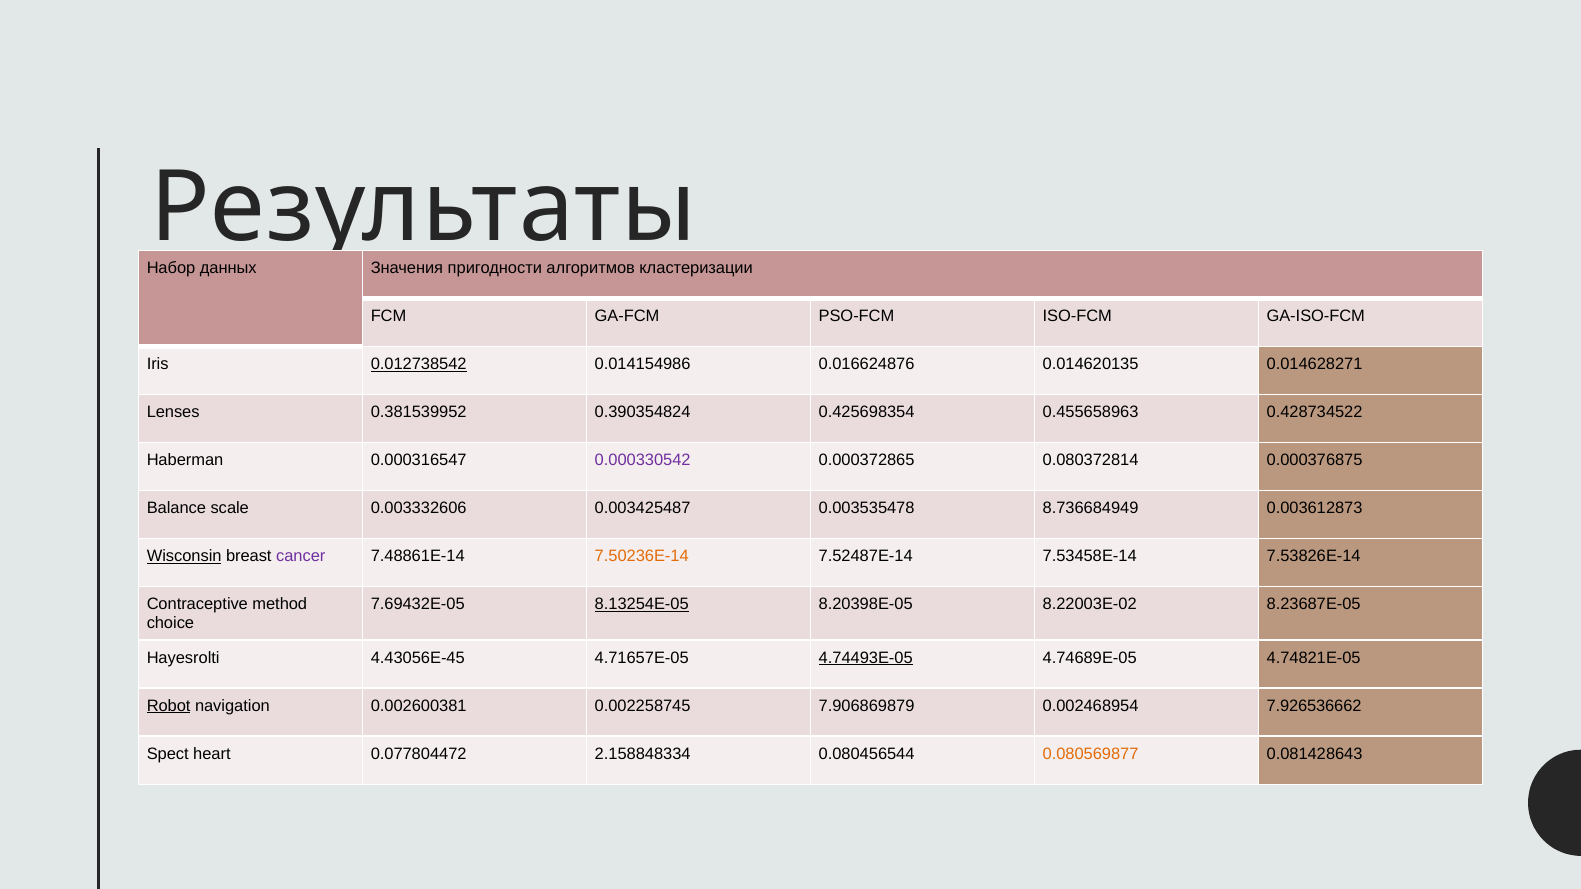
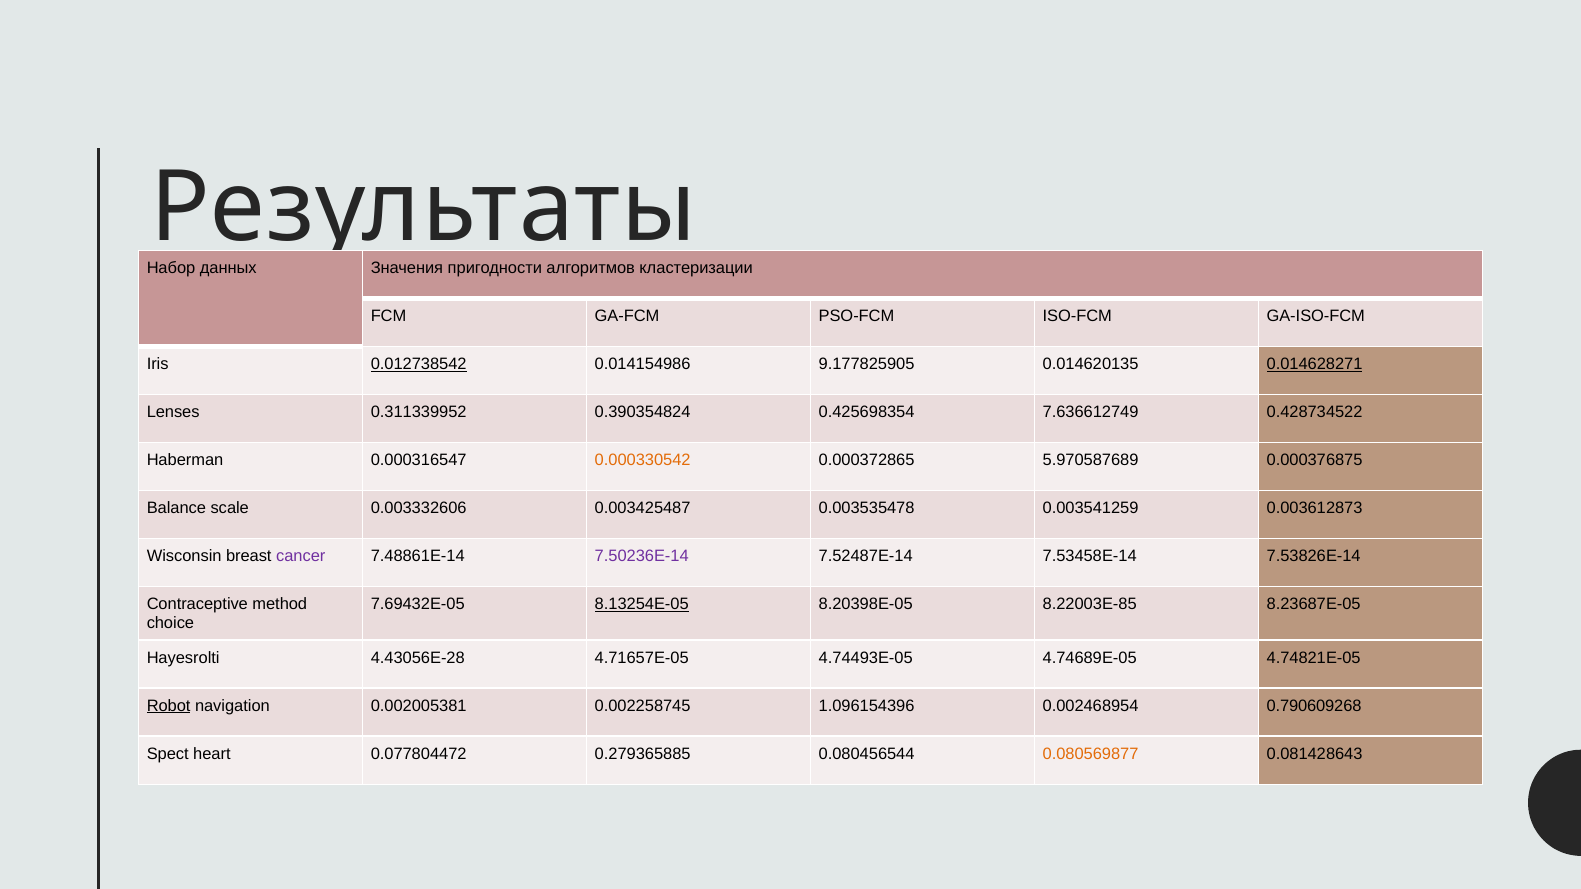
0.016624876: 0.016624876 -> 9.177825905
0.014628271 underline: none -> present
0.381539952: 0.381539952 -> 0.311339952
0.455658963: 0.455658963 -> 7.636612749
0.000330542 colour: purple -> orange
0.080372814: 0.080372814 -> 5.970587689
8.736684949: 8.736684949 -> 0.003541259
Wisconsin underline: present -> none
7.50236E-14 colour: orange -> purple
8.22003E-02: 8.22003E-02 -> 8.22003E-85
4.43056E-45: 4.43056E-45 -> 4.43056E-28
4.74493E-05 underline: present -> none
0.002600381: 0.002600381 -> 0.002005381
7.906869879: 7.906869879 -> 1.096154396
7.926536662: 7.926536662 -> 0.790609268
2.158848334: 2.158848334 -> 0.279365885
